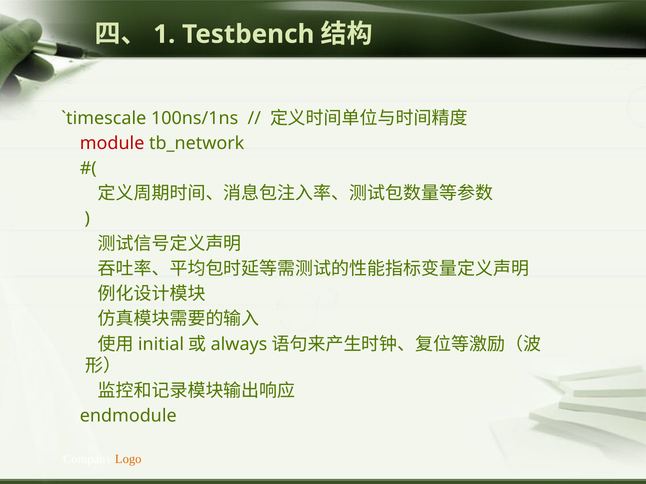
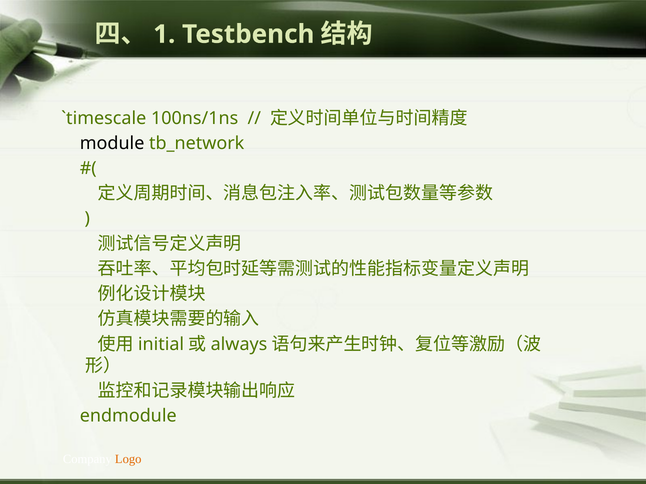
module colour: red -> black
